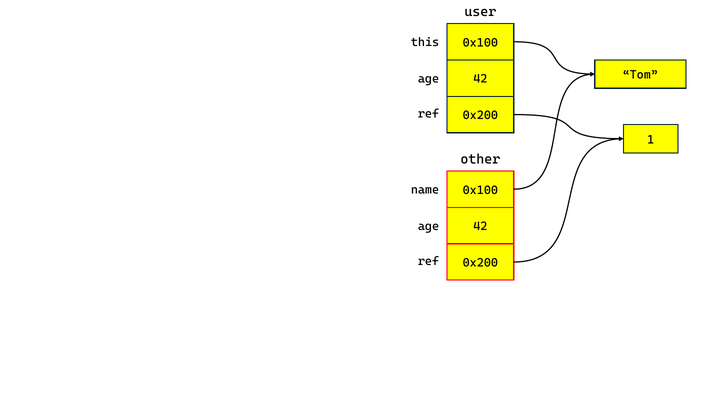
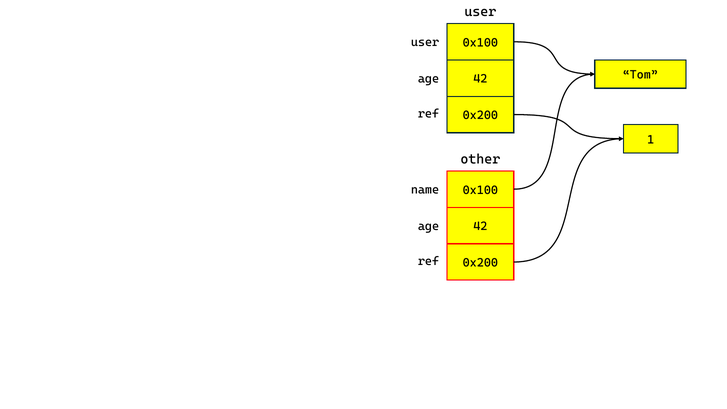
this at (425, 42): this -> user
